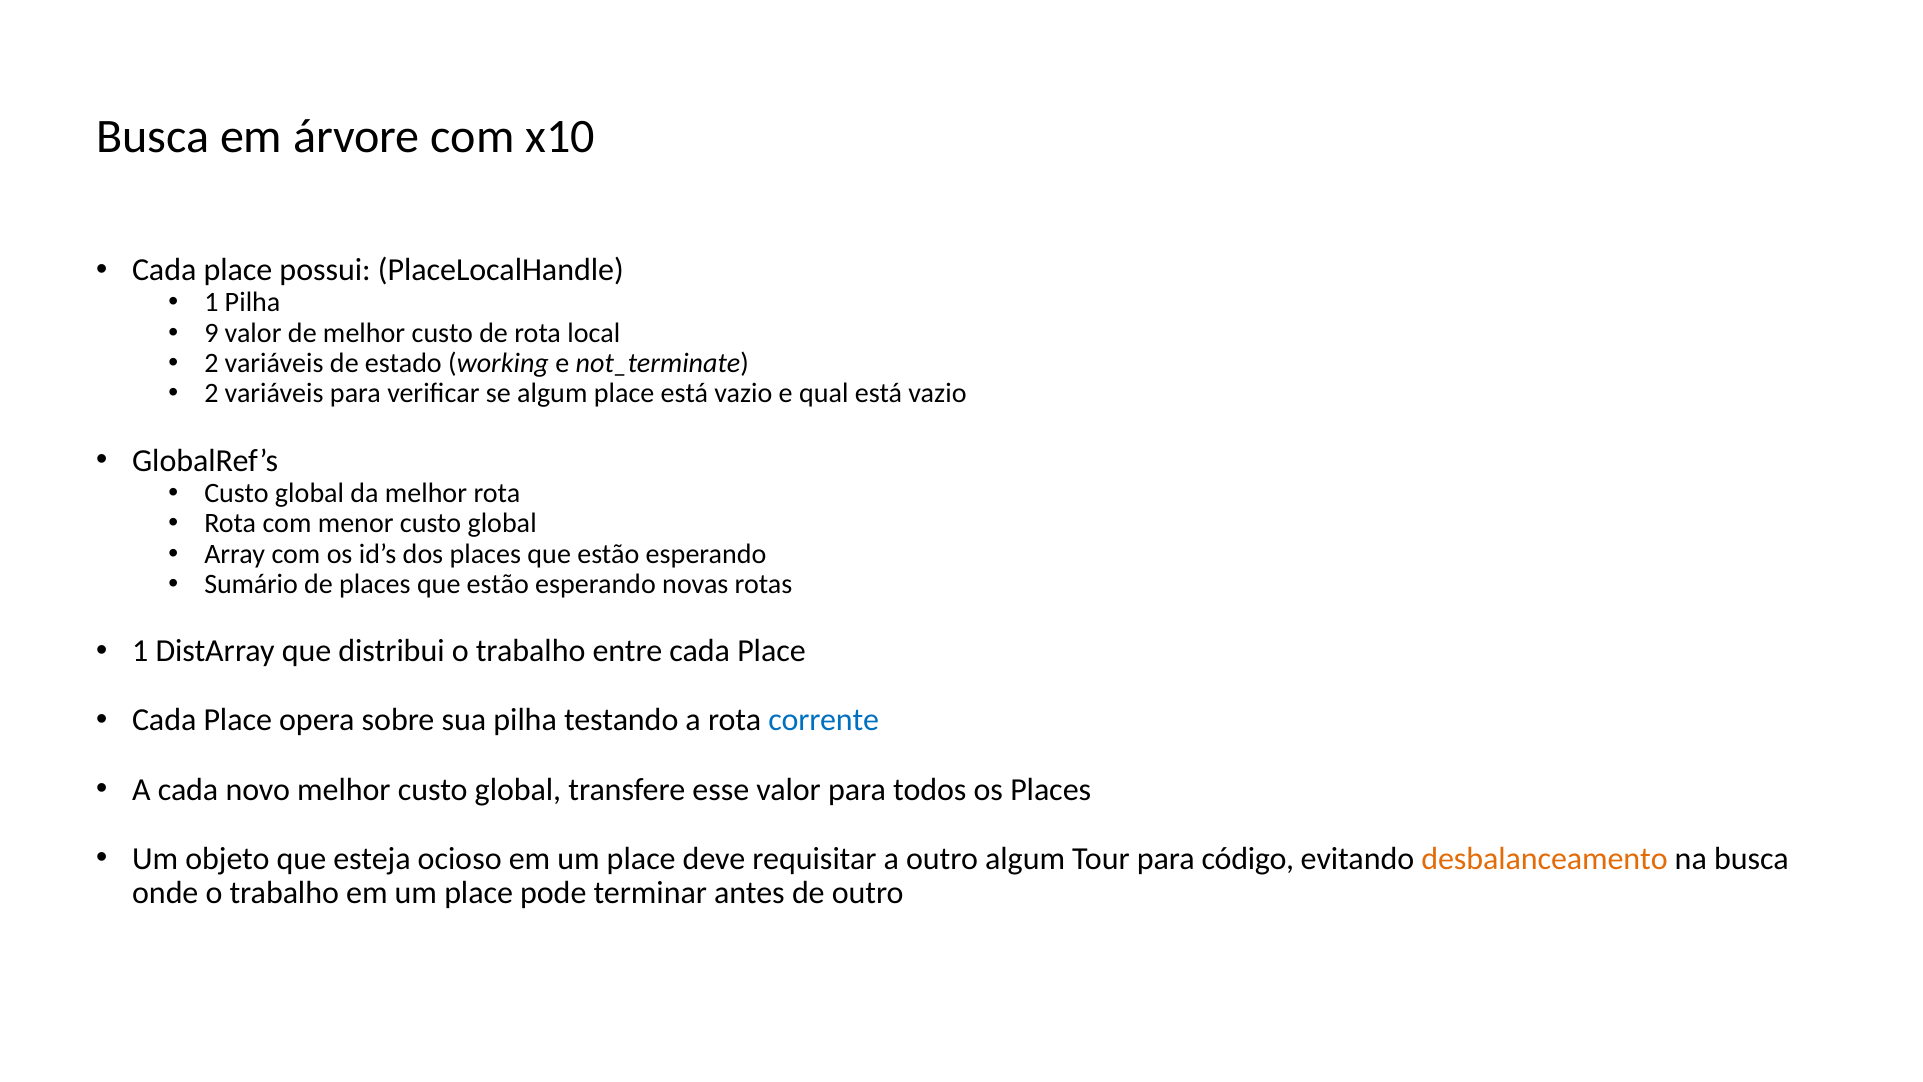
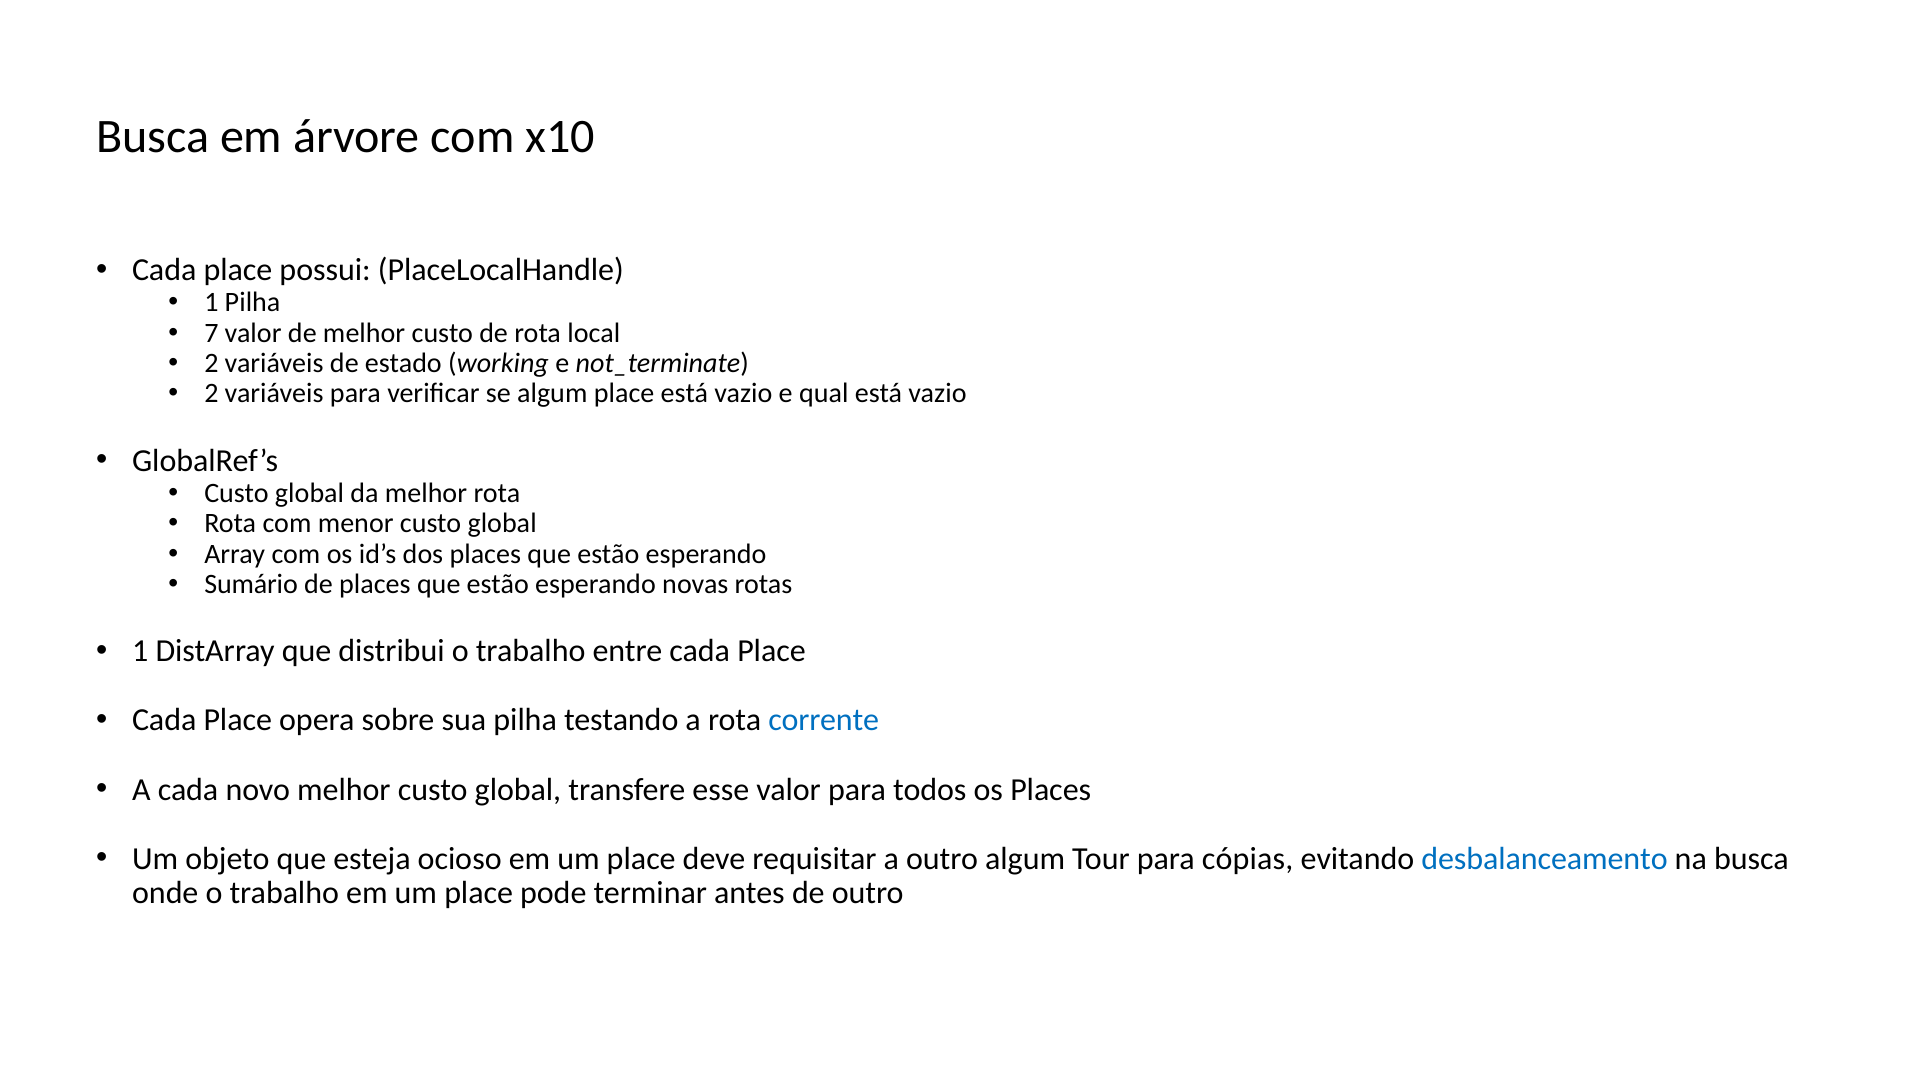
9: 9 -> 7
código: código -> cópias
desbalanceamento colour: orange -> blue
